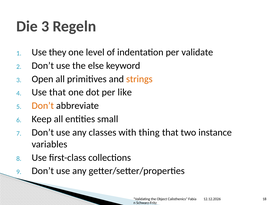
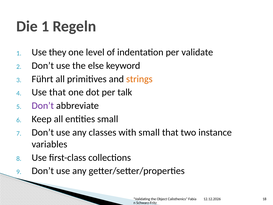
Die 3: 3 -> 1
Open: Open -> Führt
like: like -> talk
Don’t at (43, 106) colour: orange -> purple
with thing: thing -> small
